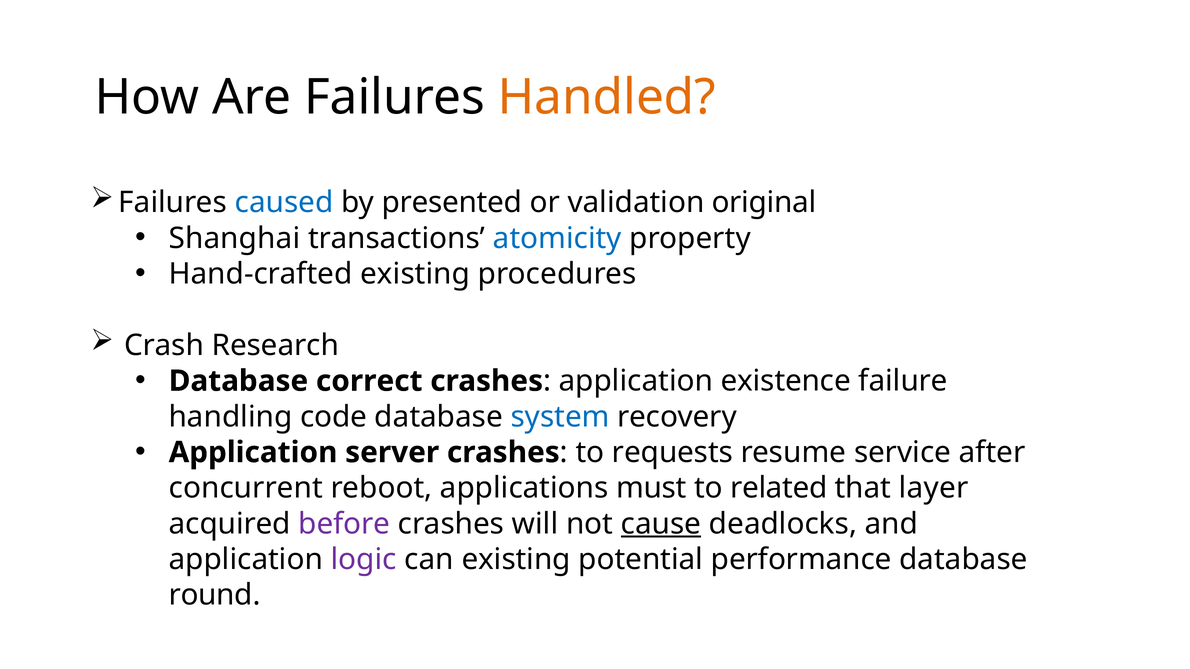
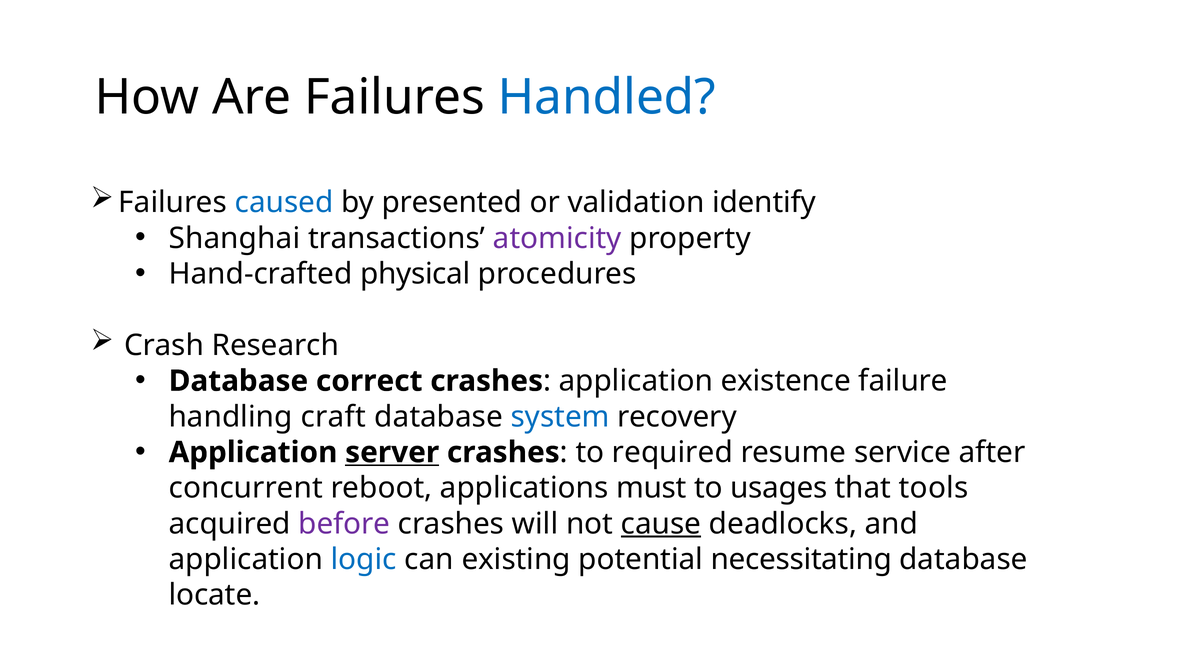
Handled colour: orange -> blue
original: original -> identify
atomicity colour: blue -> purple
Hand-crafted existing: existing -> physical
code: code -> craft
server underline: none -> present
requests: requests -> required
related: related -> usages
layer: layer -> tools
logic colour: purple -> blue
performance: performance -> necessitating
round: round -> locate
